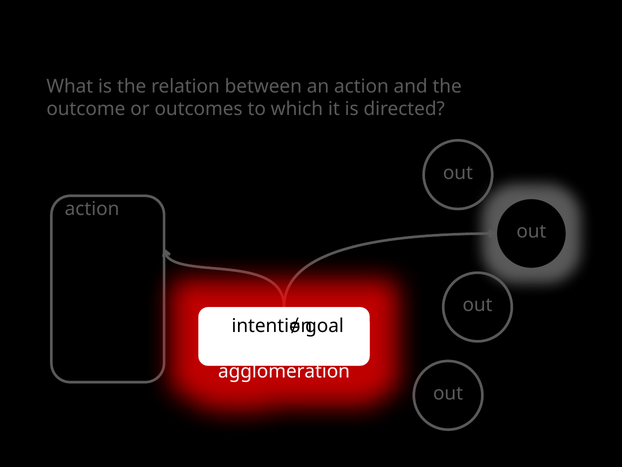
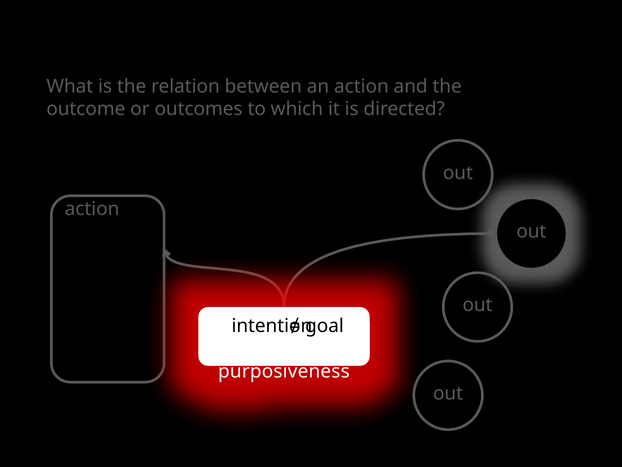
agglomeration: agglomeration -> purposiveness
